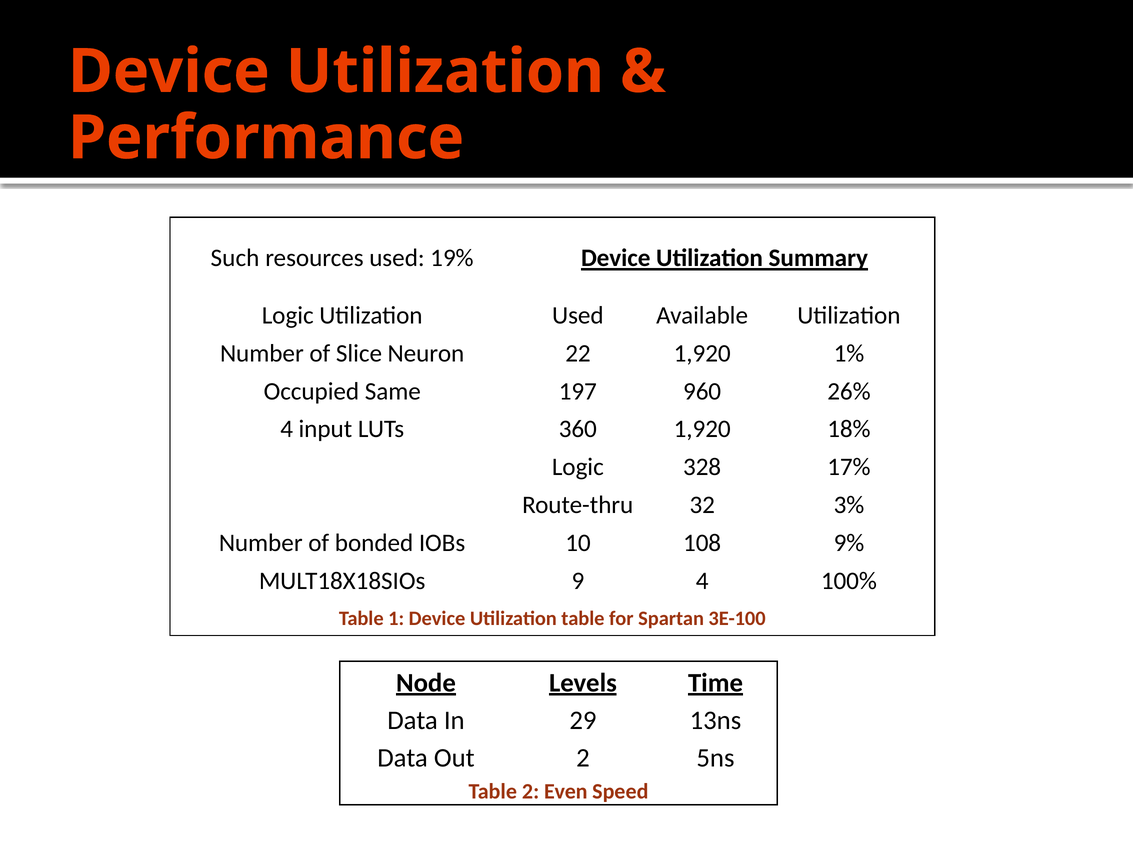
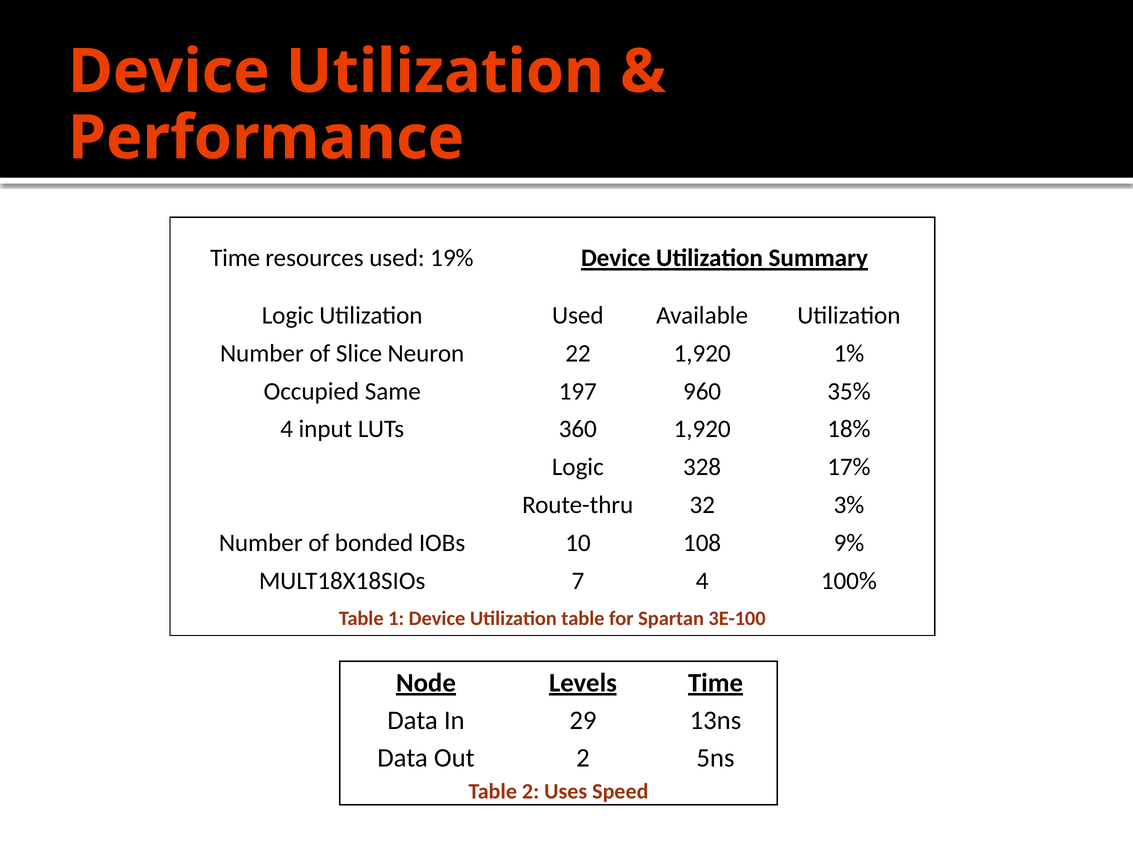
Such at (235, 258): Such -> Time
26%: 26% -> 35%
9: 9 -> 7
Even: Even -> Uses
